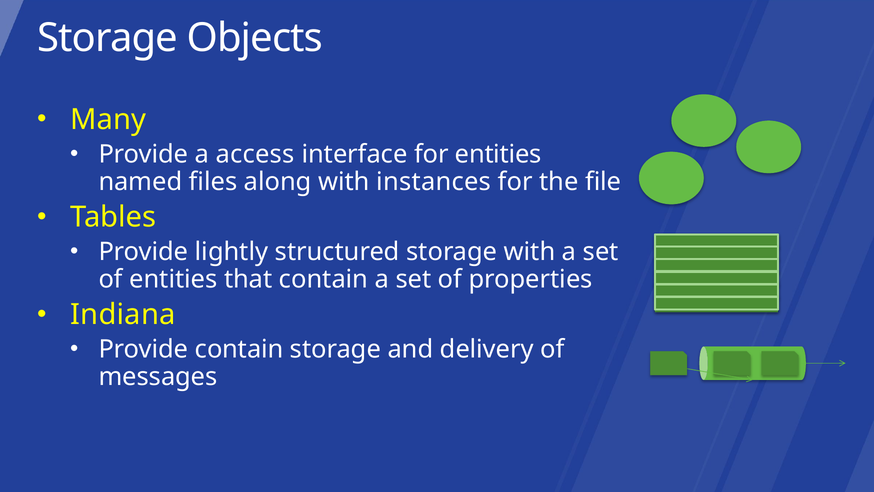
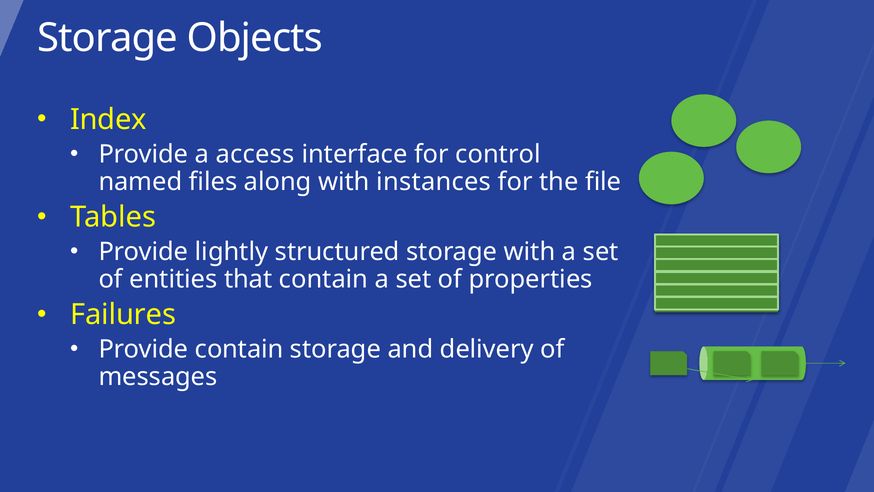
Many: Many -> Index
for entities: entities -> control
Indiana: Indiana -> Failures
